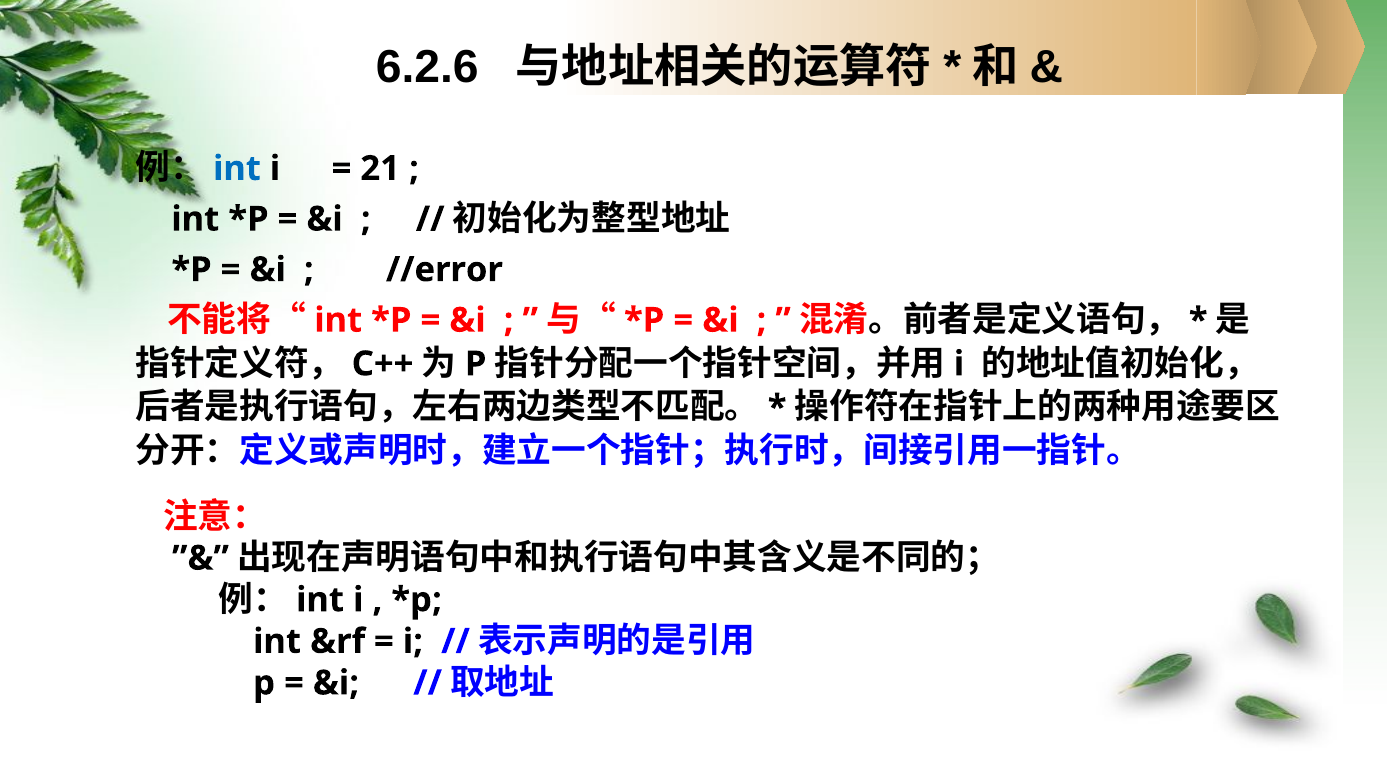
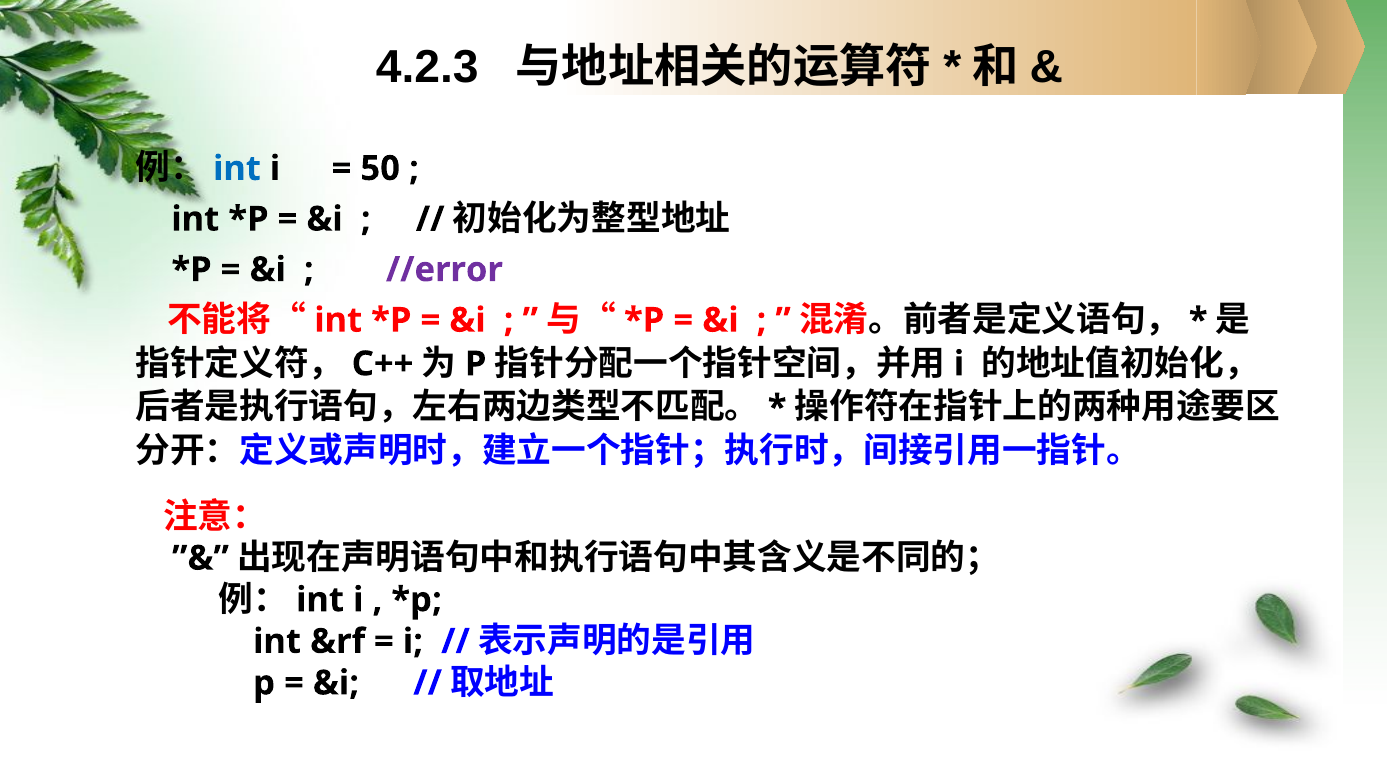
6.2.6: 6.2.6 -> 4.2.3
21: 21 -> 50
//error colour: black -> purple
